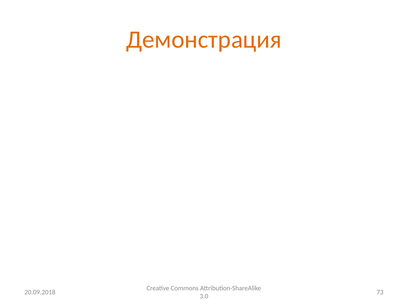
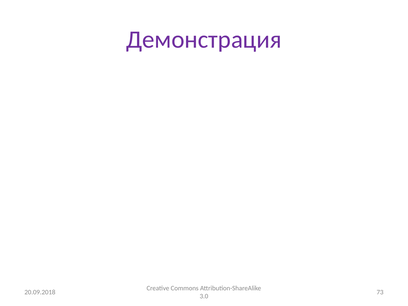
Демонстрация colour: orange -> purple
